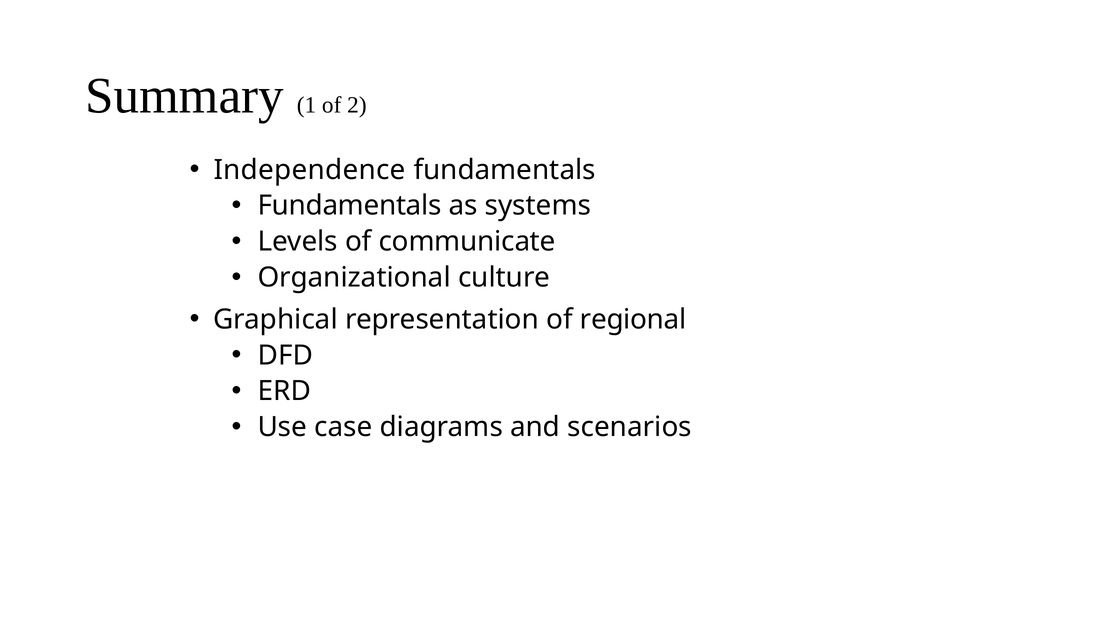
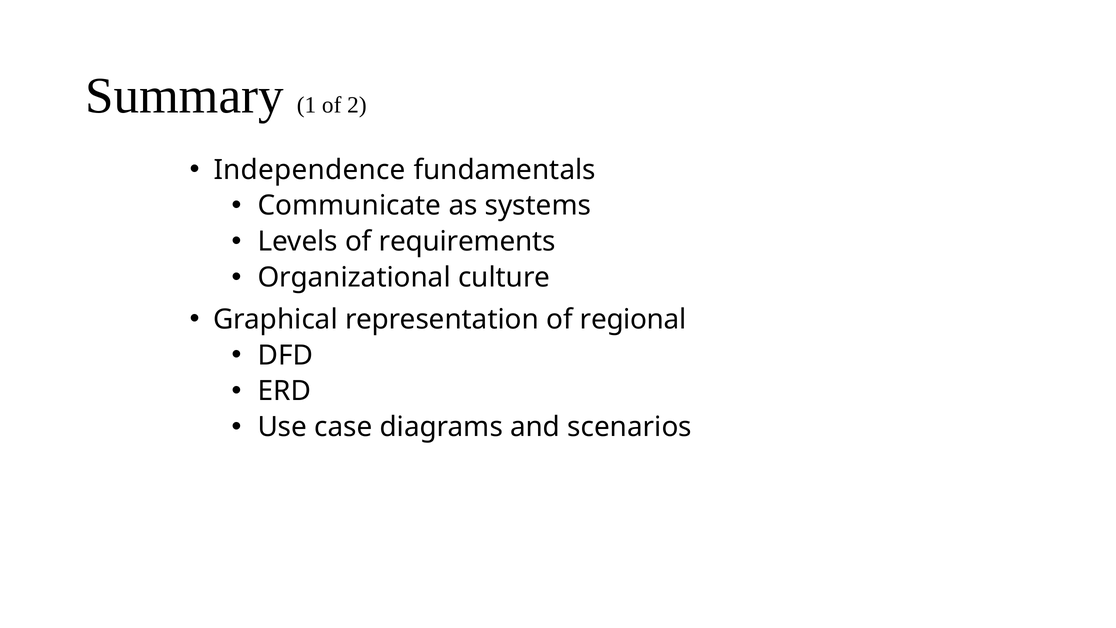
Fundamentals at (350, 206): Fundamentals -> Communicate
communicate: communicate -> requirements
